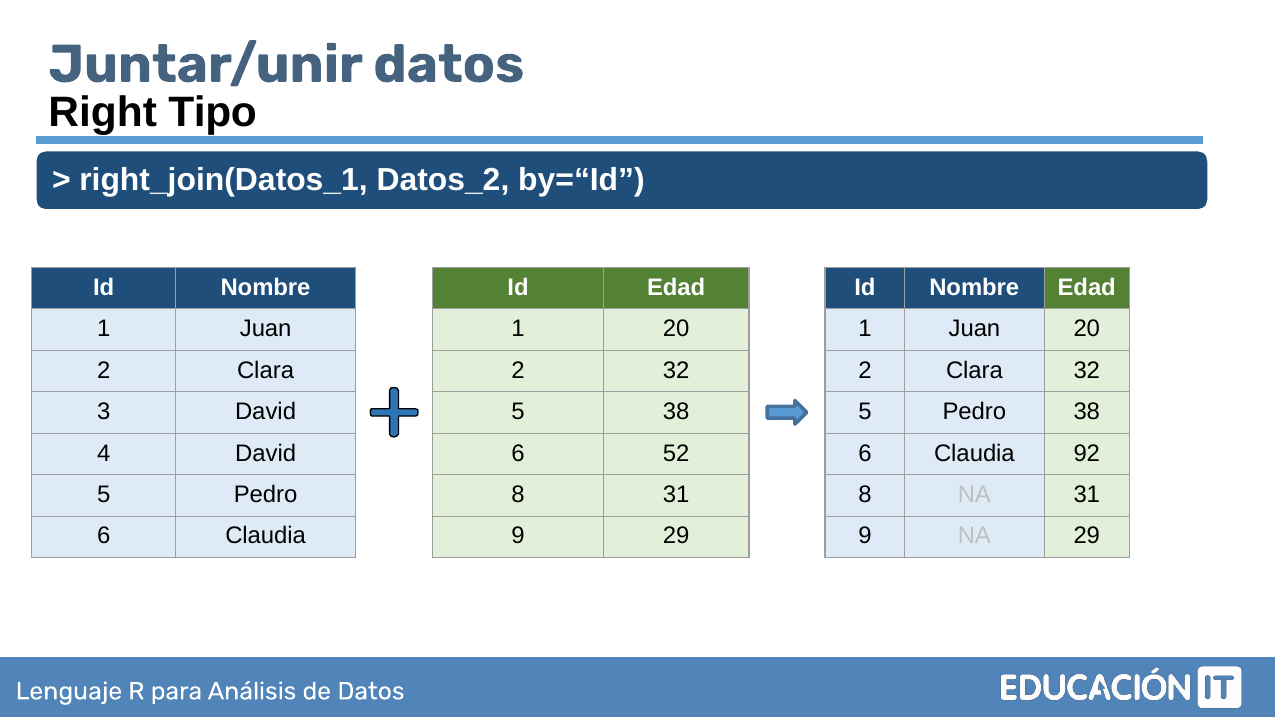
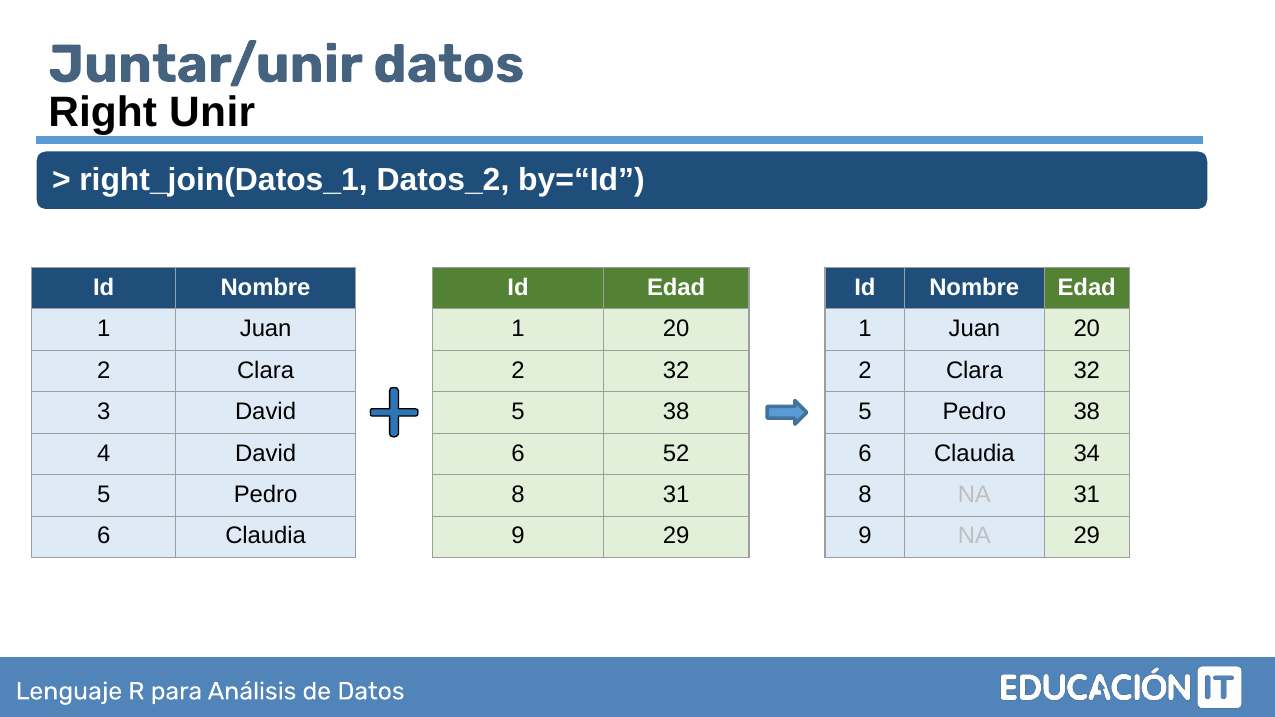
Tipo: Tipo -> Unir
92: 92 -> 34
